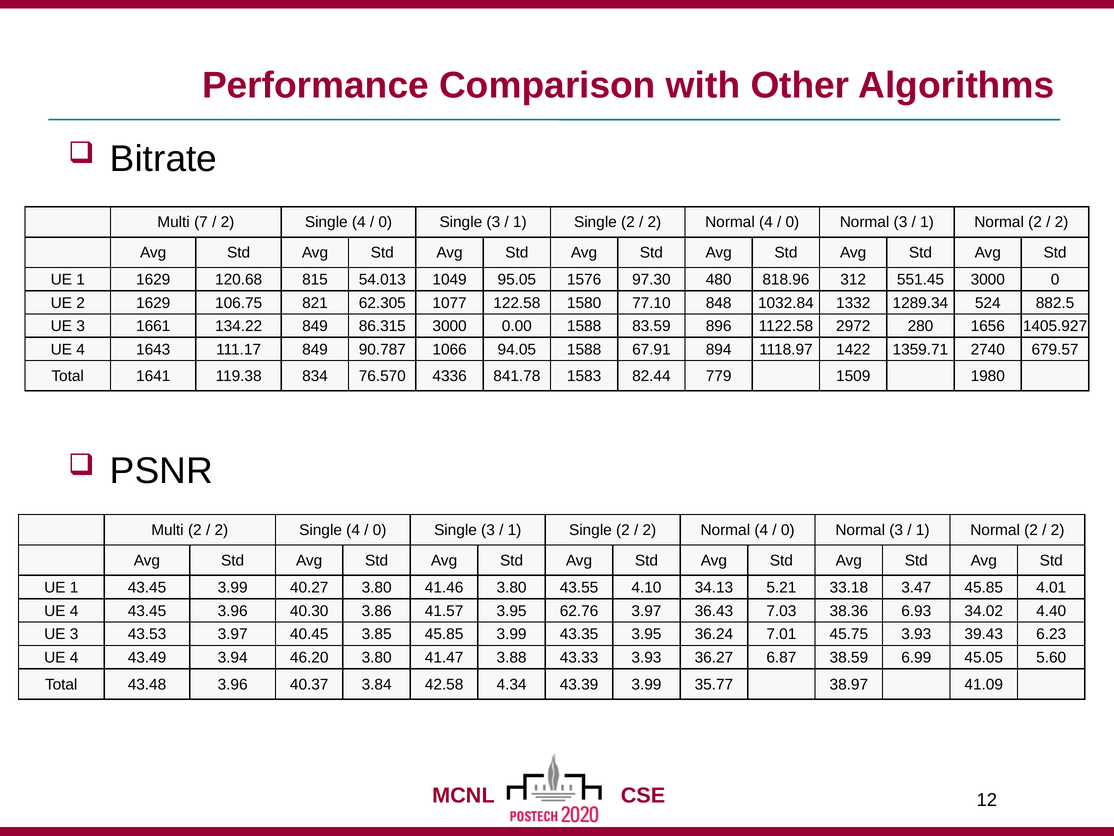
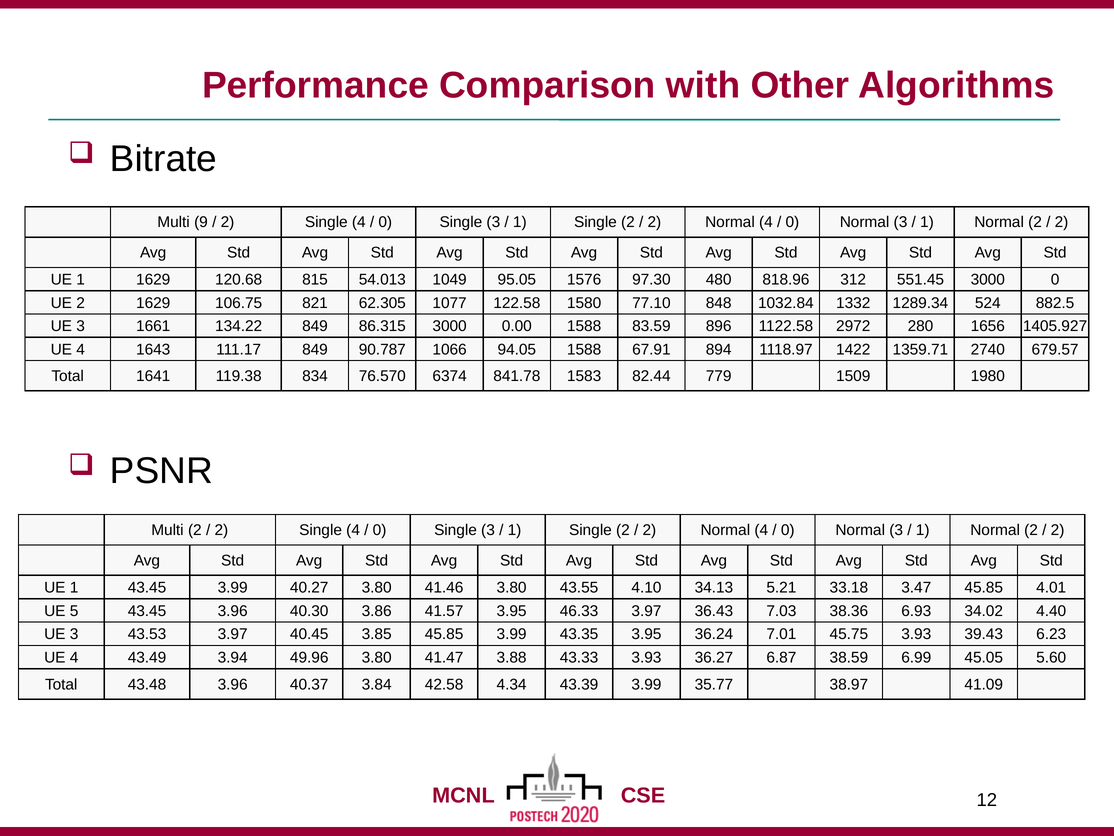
7: 7 -> 9
4336: 4336 -> 6374
4 at (74, 611): 4 -> 5
62.76: 62.76 -> 46.33
46.20: 46.20 -> 49.96
